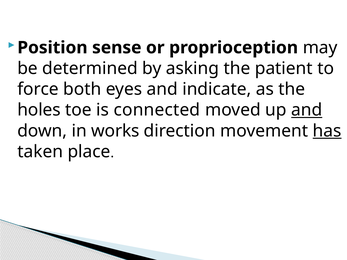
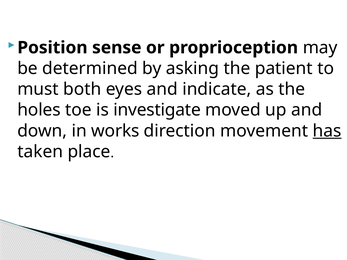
force: force -> must
connected: connected -> investigate
and at (307, 110) underline: present -> none
